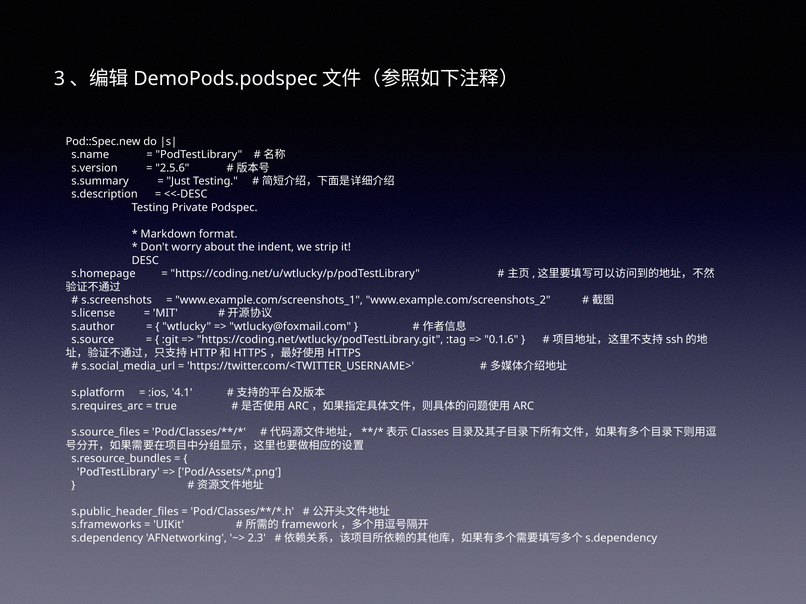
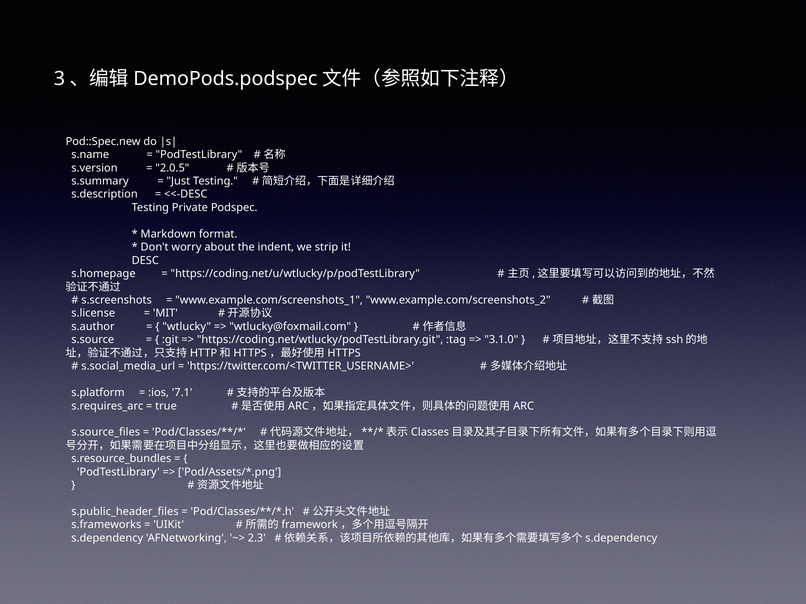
2.5.6: 2.5.6 -> 2.0.5
0.1.6: 0.1.6 -> 3.1.0
4.1: 4.1 -> 7.1
